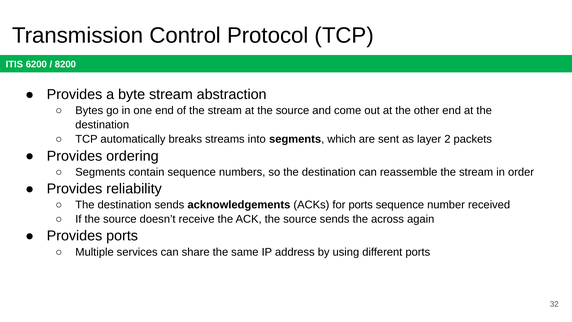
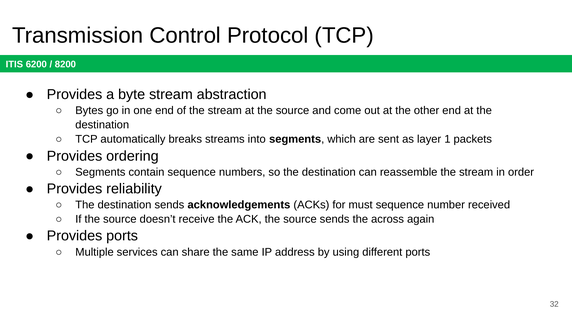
2: 2 -> 1
for ports: ports -> must
